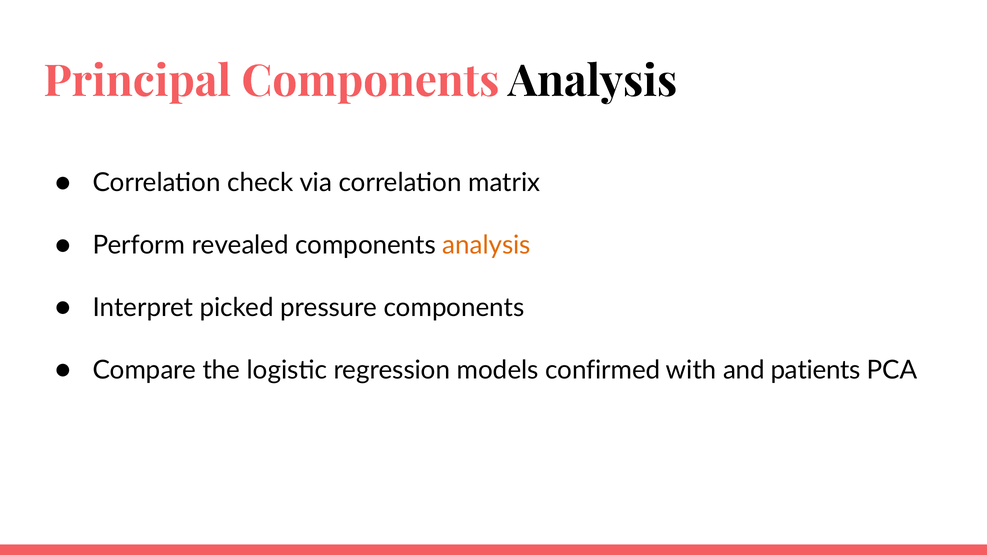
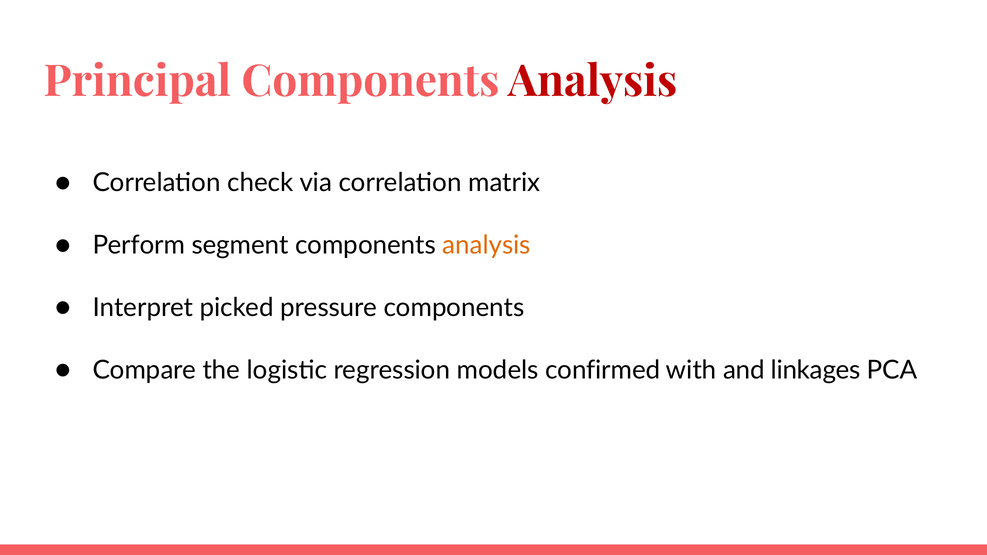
Analysis at (593, 82) colour: black -> red
revealed: revealed -> segment
patients: patients -> linkages
